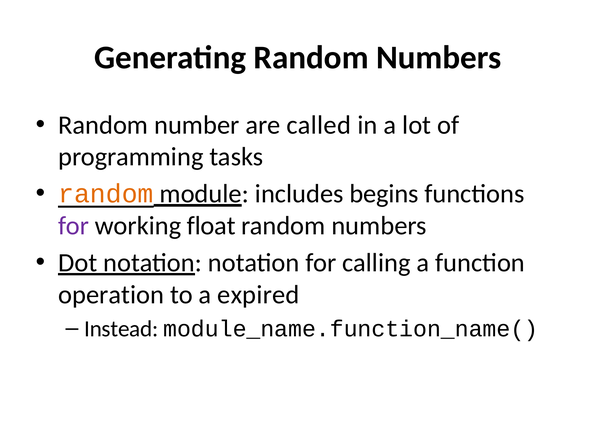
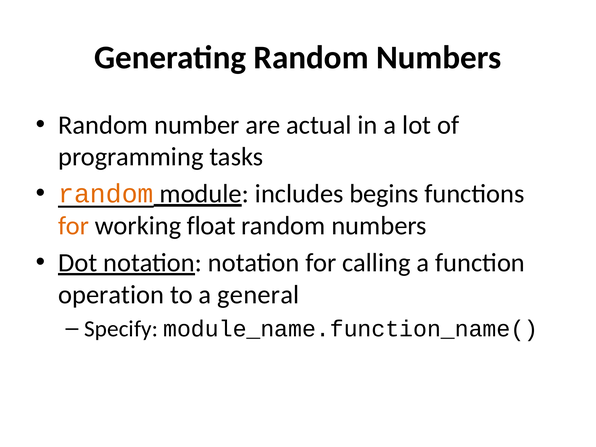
called: called -> actual
for at (74, 226) colour: purple -> orange
expired: expired -> general
Instead: Instead -> Specify
